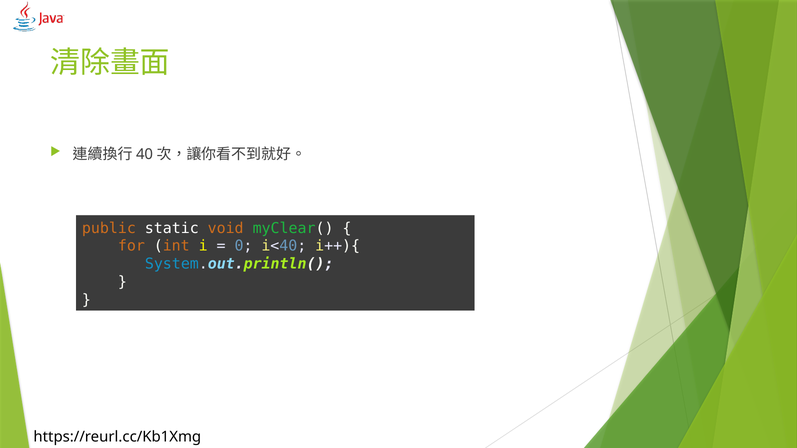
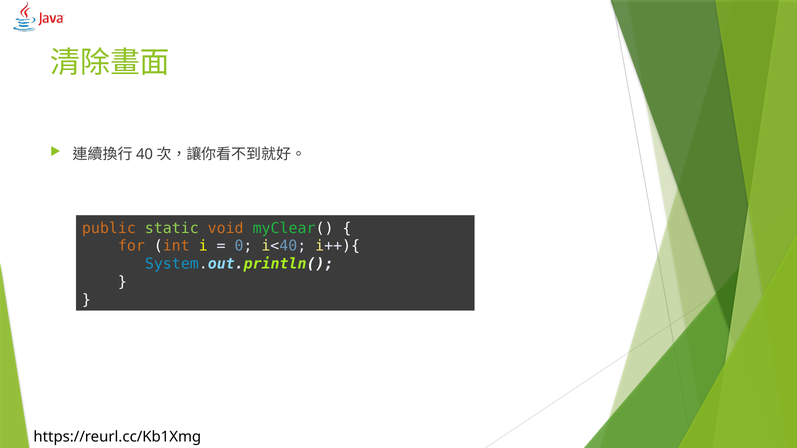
static colour: white -> light green
